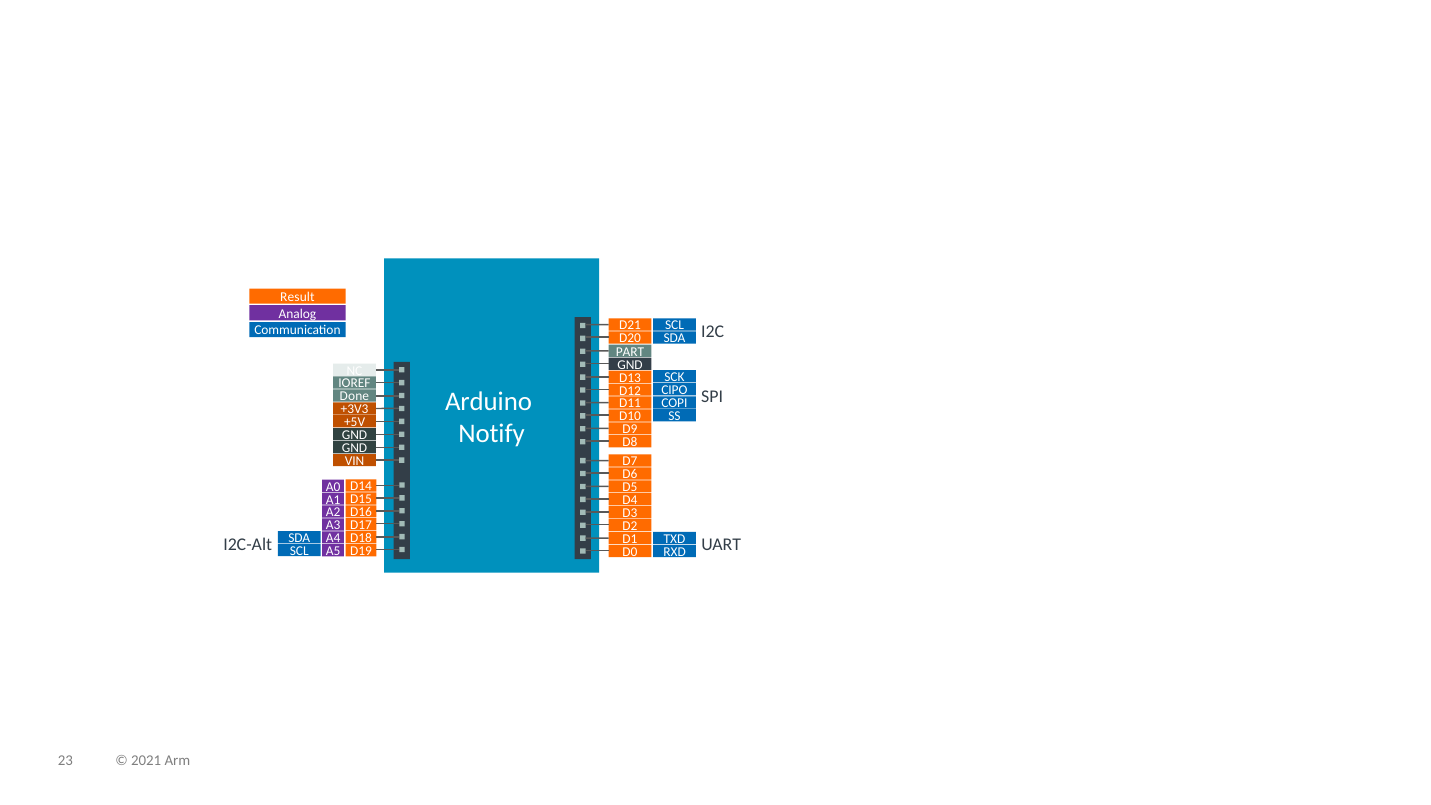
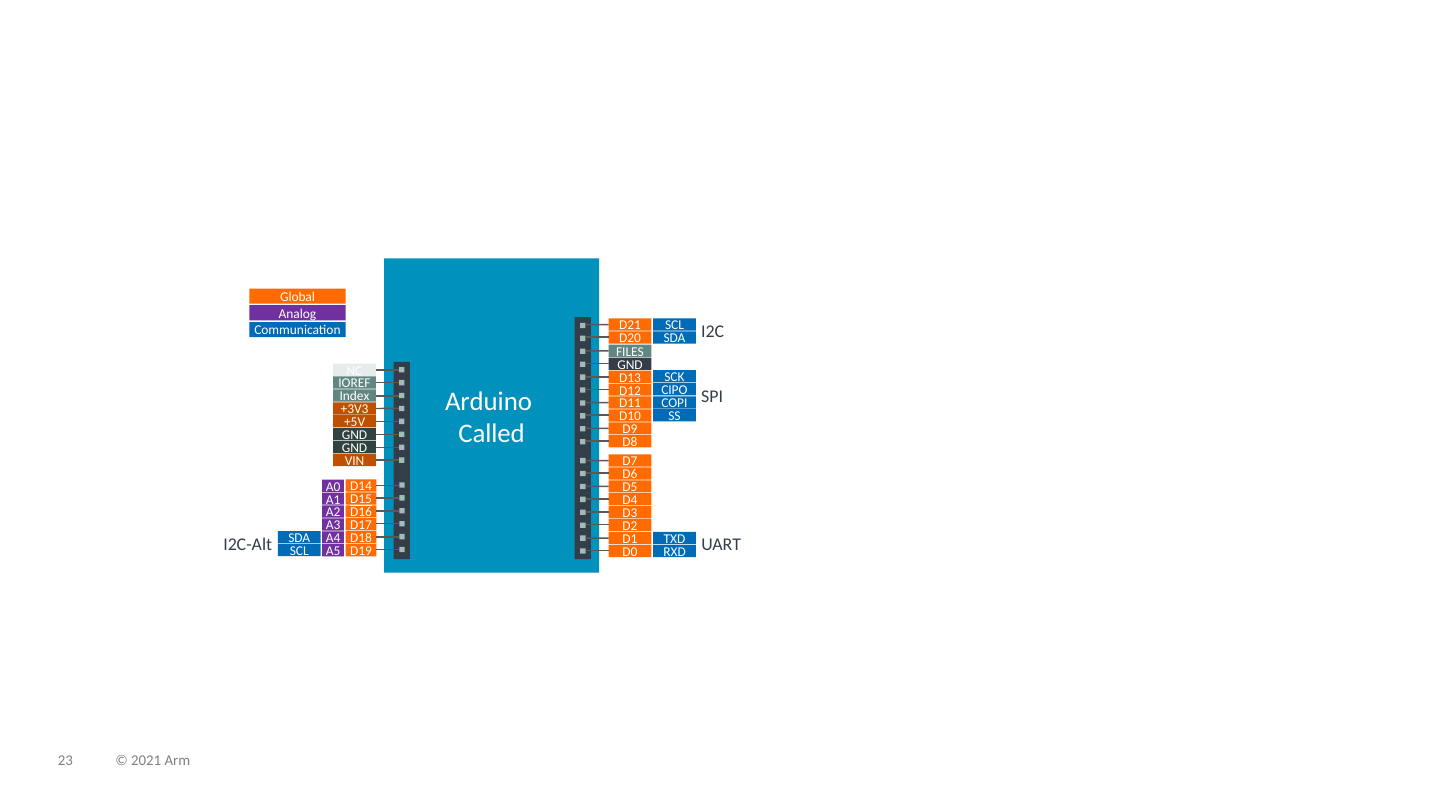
Result: Result -> Global
PART: PART -> FILES
Done: Done -> Index
Notify: Notify -> Called
D15 underline: none -> present
